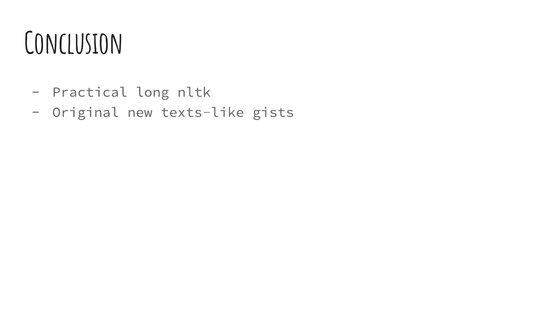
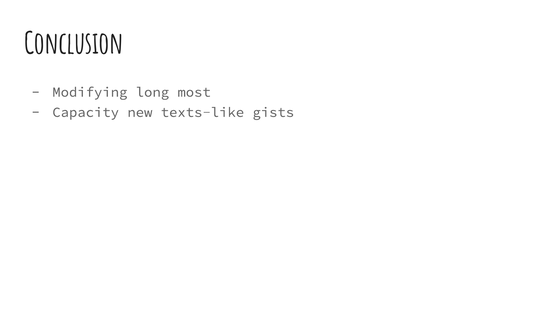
Practical: Practical -> Modifying
nltk: nltk -> most
Original: Original -> Capacity
